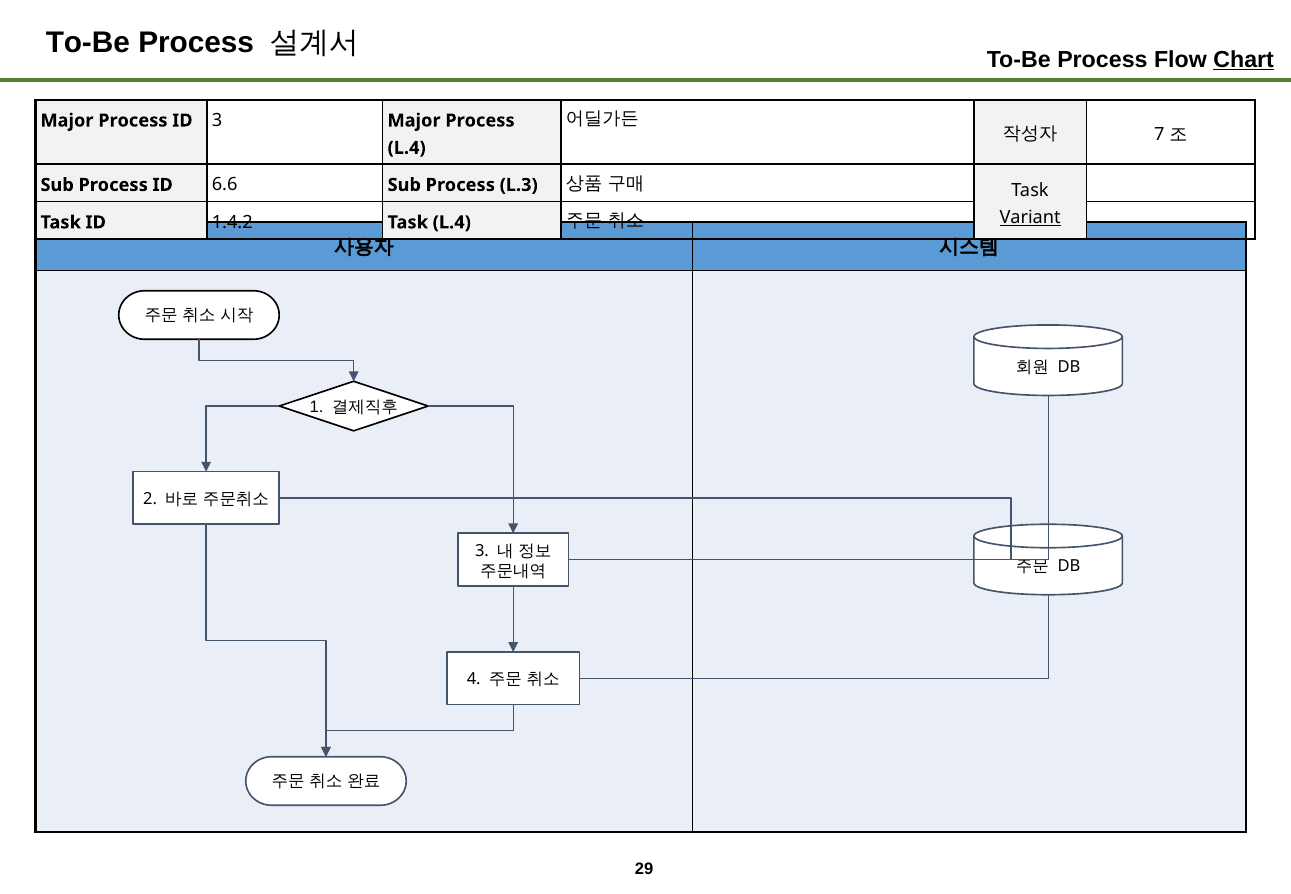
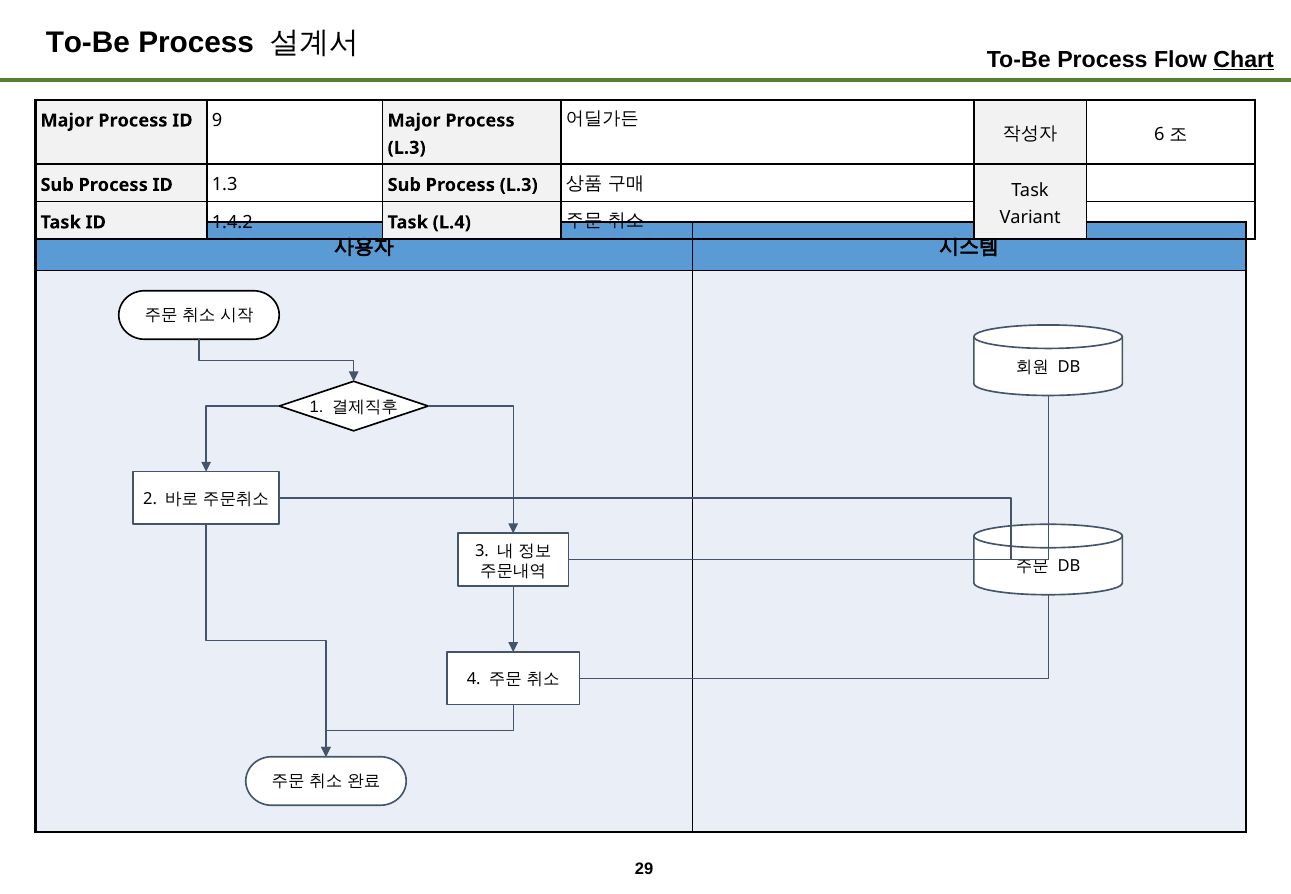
ID 3: 3 -> 9
7: 7 -> 6
L.4 at (407, 148): L.4 -> L.3
6.6: 6.6 -> 1.3
Variant underline: present -> none
